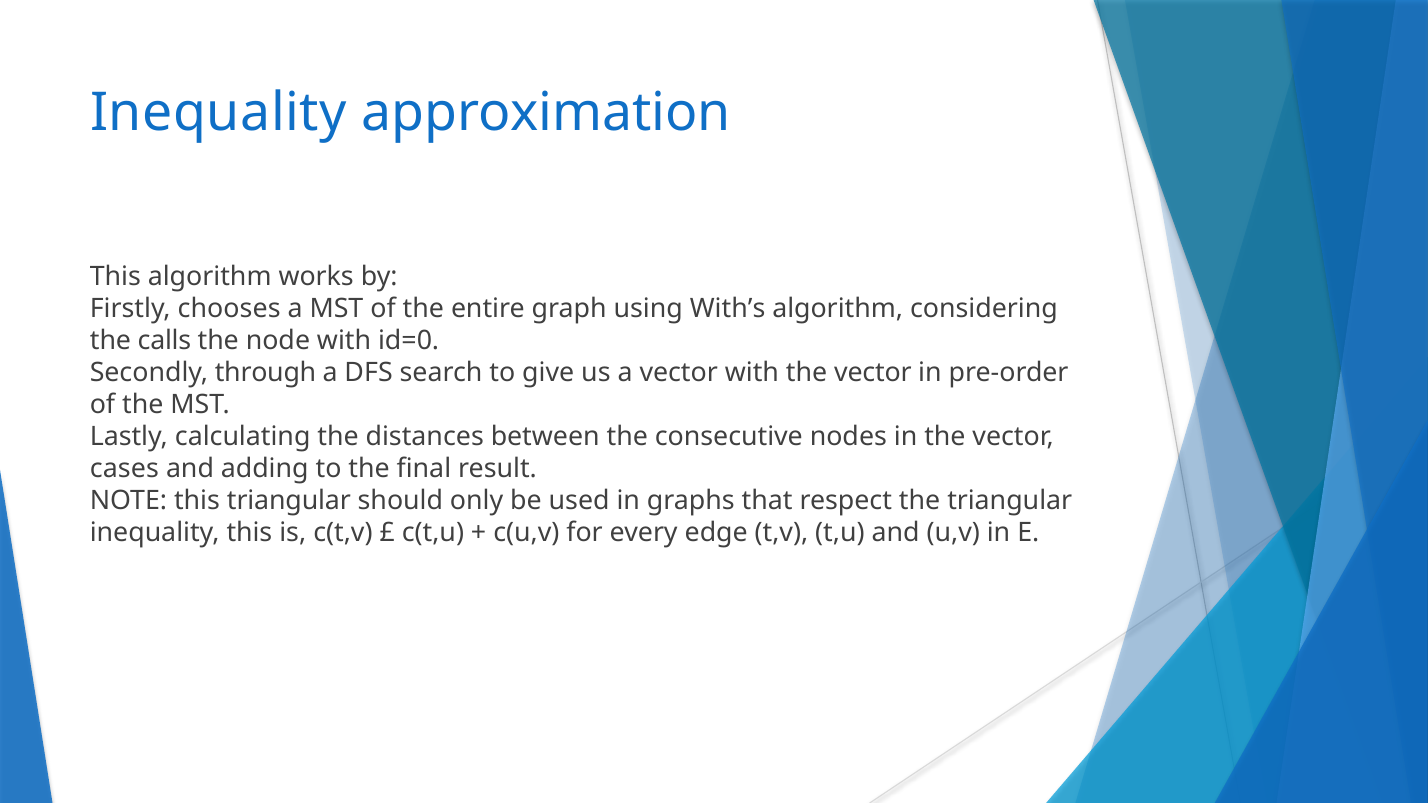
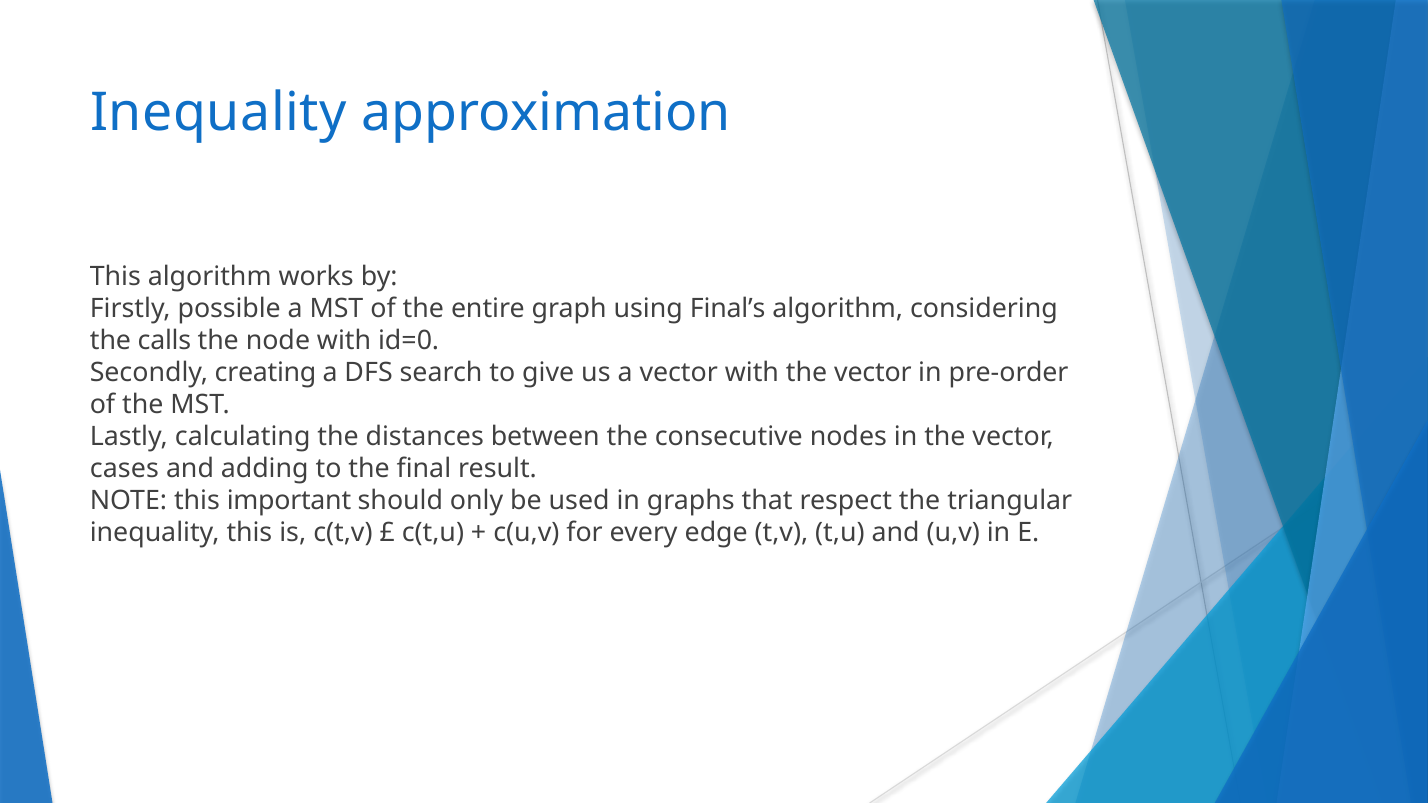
chooses: chooses -> possible
With’s: With’s -> Final’s
through: through -> creating
this triangular: triangular -> important
